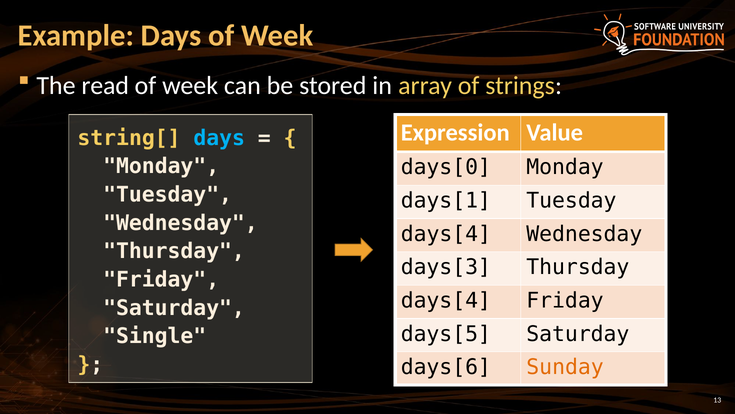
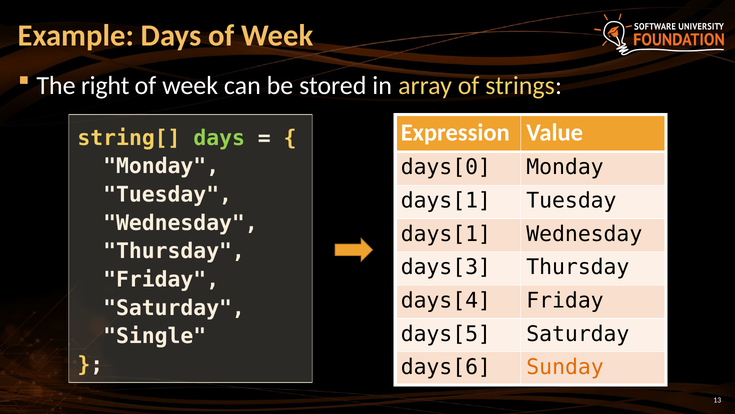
read: read -> right
days at (219, 138) colour: light blue -> light green
days[4 at (446, 234): days[4 -> days[1
